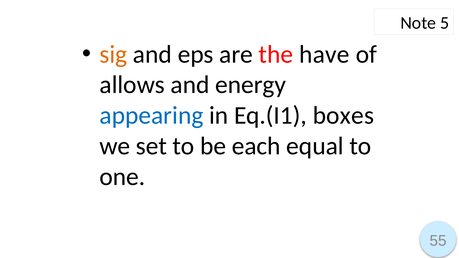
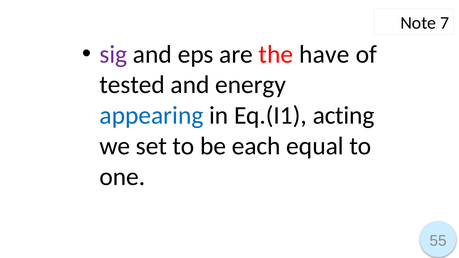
5: 5 -> 7
sig colour: orange -> purple
allows: allows -> tested
boxes: boxes -> acting
